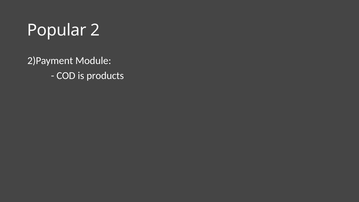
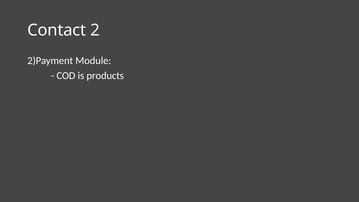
Popular: Popular -> Contact
